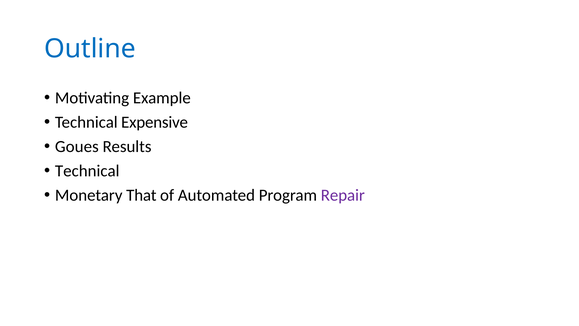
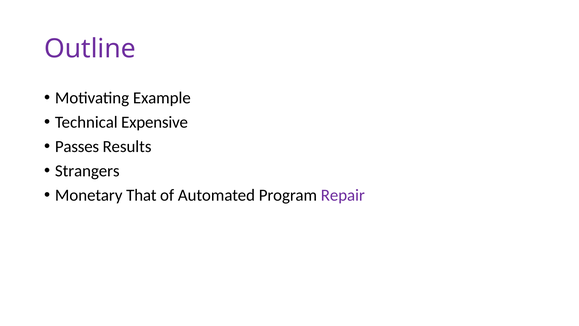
Outline colour: blue -> purple
Goues: Goues -> Passes
Technical at (87, 171): Technical -> Strangers
